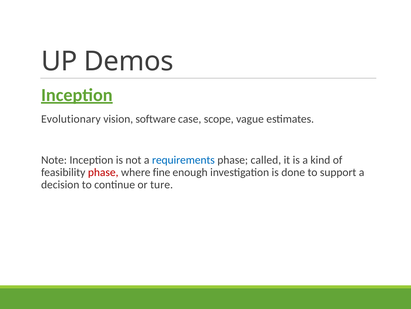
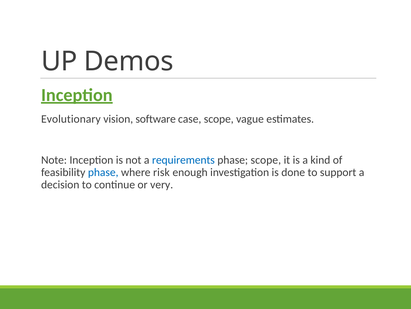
phase called: called -> scope
phase at (103, 172) colour: red -> blue
fine: fine -> risk
ture: ture -> very
